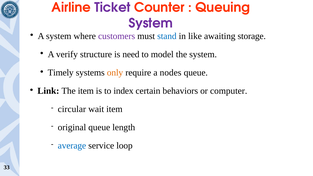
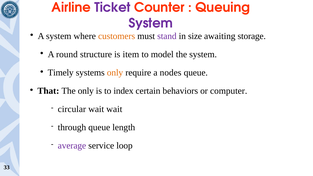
customers colour: purple -> orange
stand colour: blue -> purple
like: like -> size
verify: verify -> round
need: need -> item
Link: Link -> That
The item: item -> only
wait item: item -> wait
original: original -> through
average colour: blue -> purple
